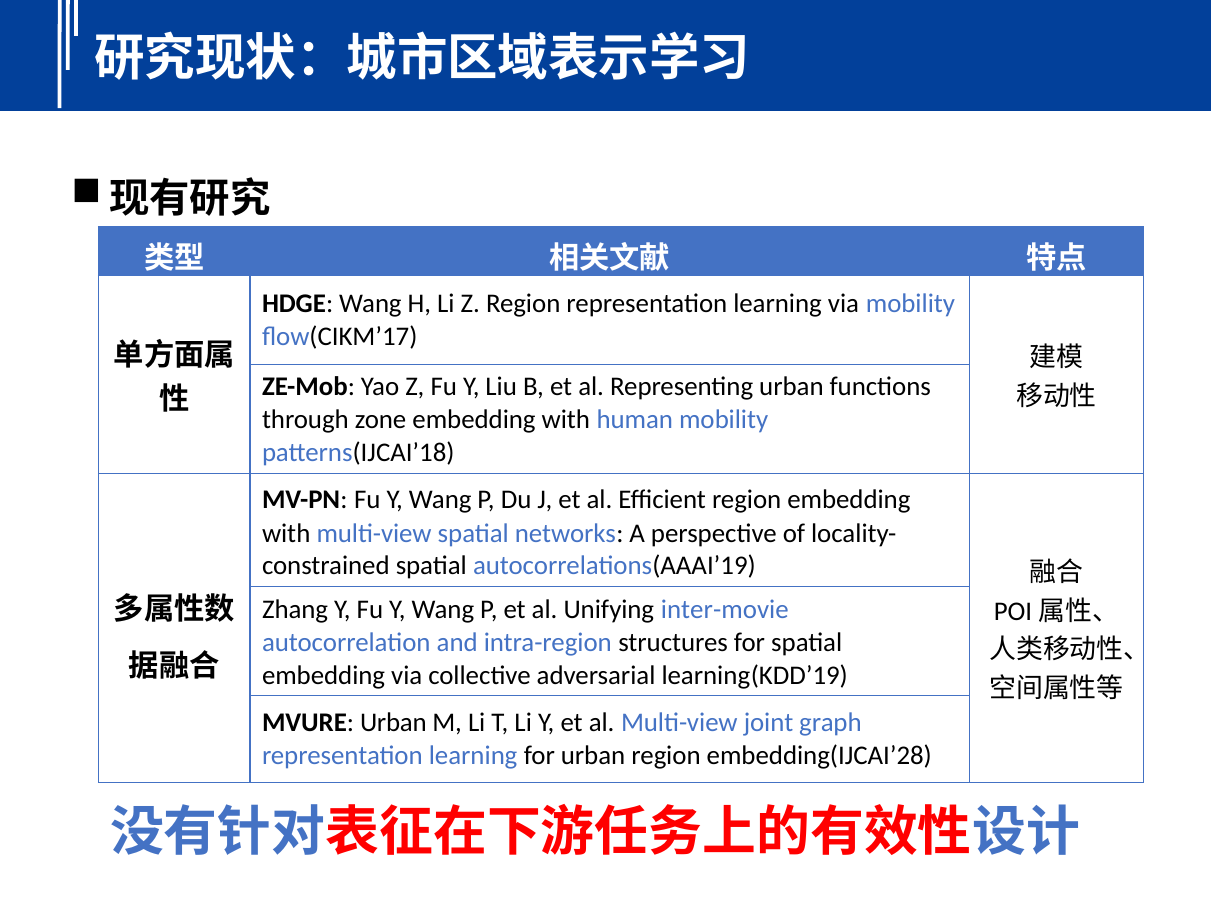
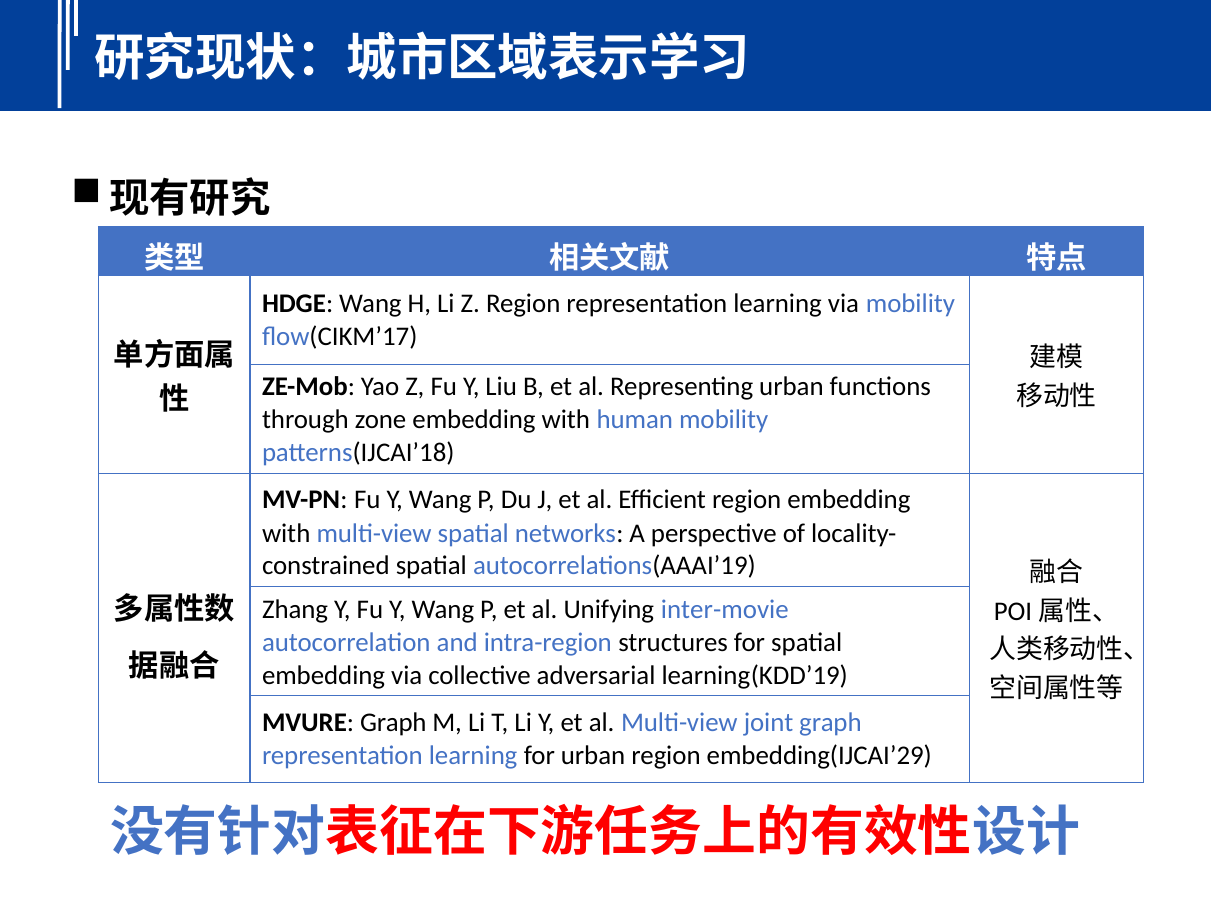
MVURE Urban: Urban -> Graph
embedding(IJCAI’28: embedding(IJCAI’28 -> embedding(IJCAI’29
